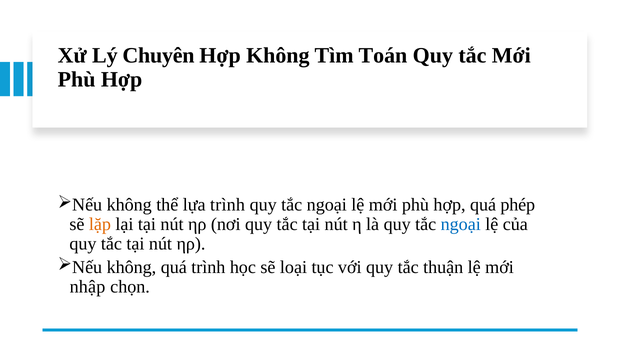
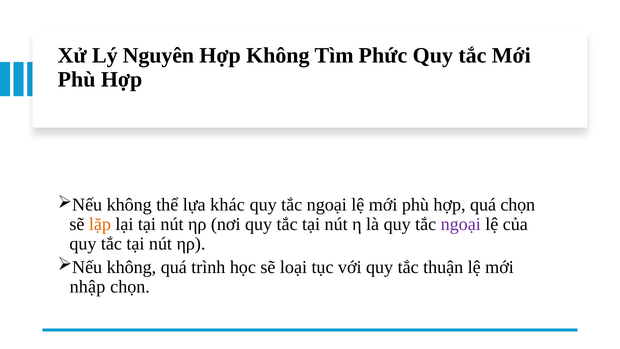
Chuyên: Chuyên -> Nguyên
Toán: Toán -> Phức
lựa trình: trình -> khác
quá phép: phép -> chọn
ngoại at (461, 224) colour: blue -> purple
